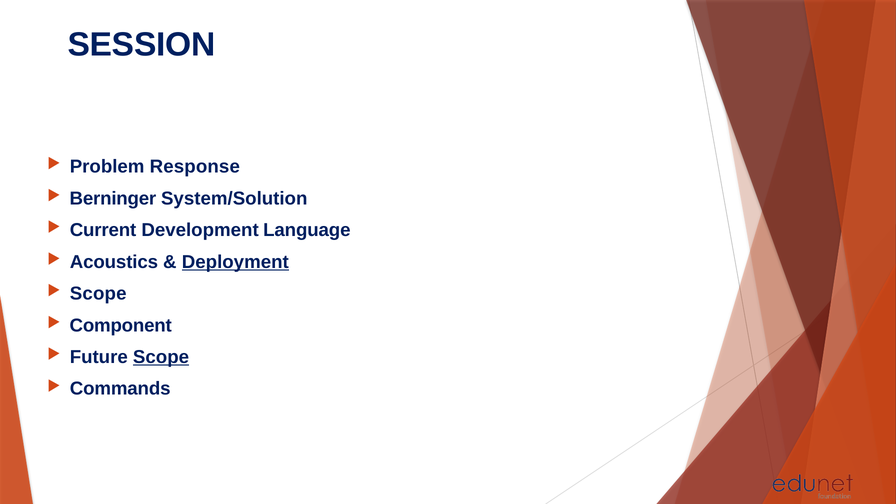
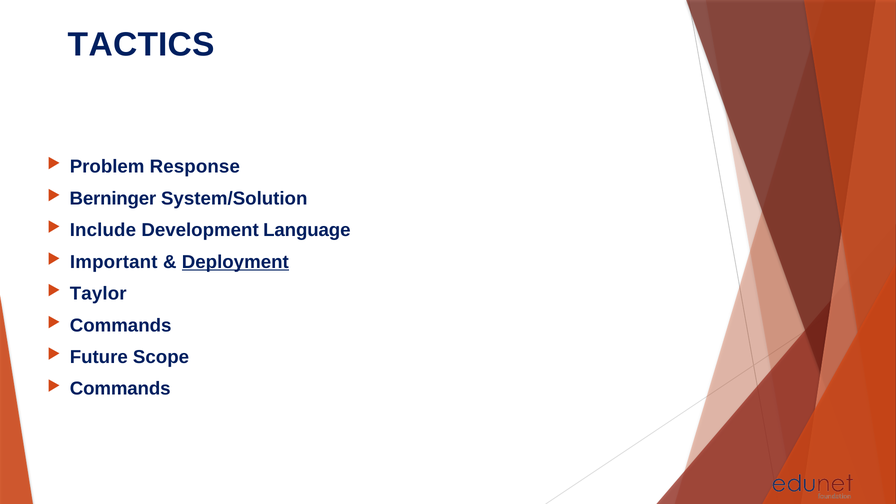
SESSION: SESSION -> TACTICS
Current: Current -> Include
Acoustics: Acoustics -> Important
Scope at (98, 294): Scope -> Taylor
Component at (121, 325): Component -> Commands
Scope at (161, 357) underline: present -> none
